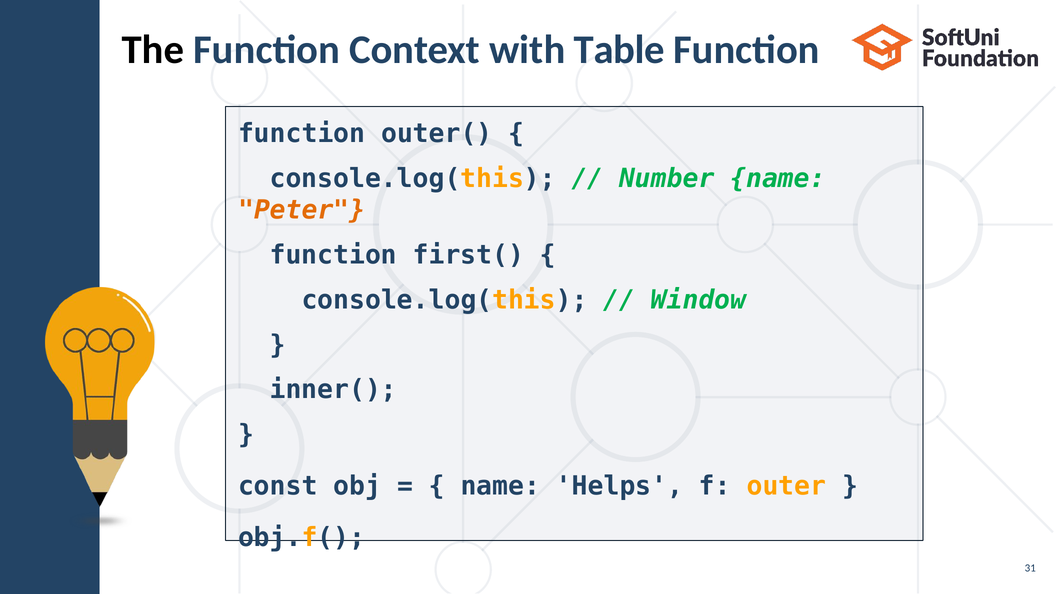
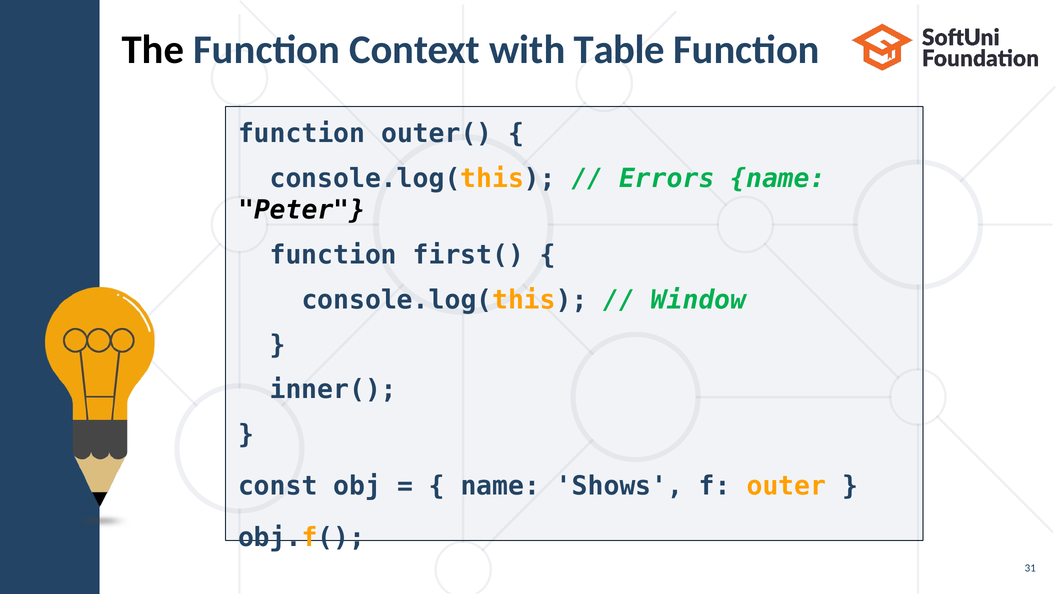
Number: Number -> Errors
Peter colour: orange -> black
Helps: Helps -> Shows
